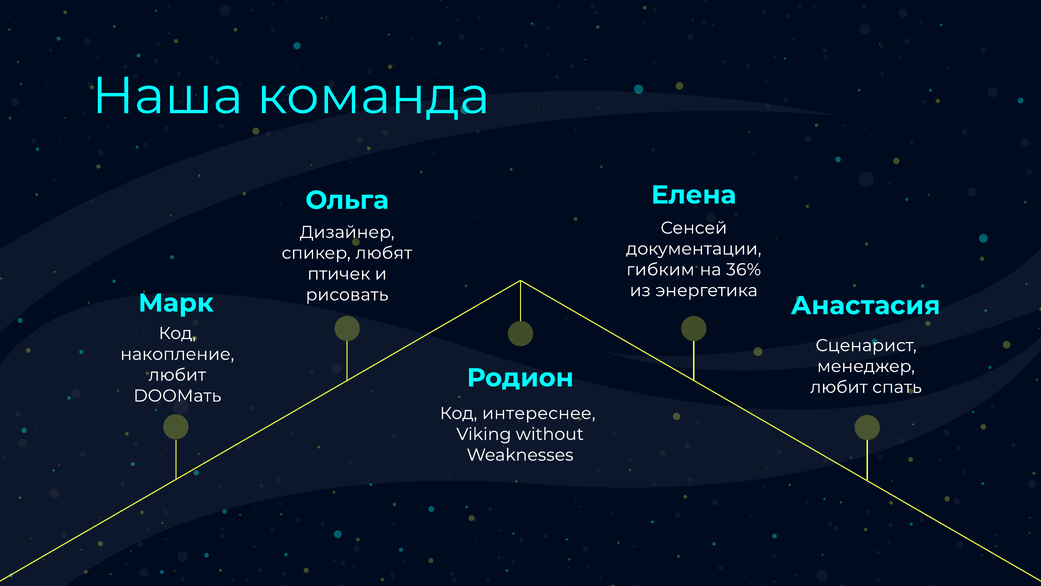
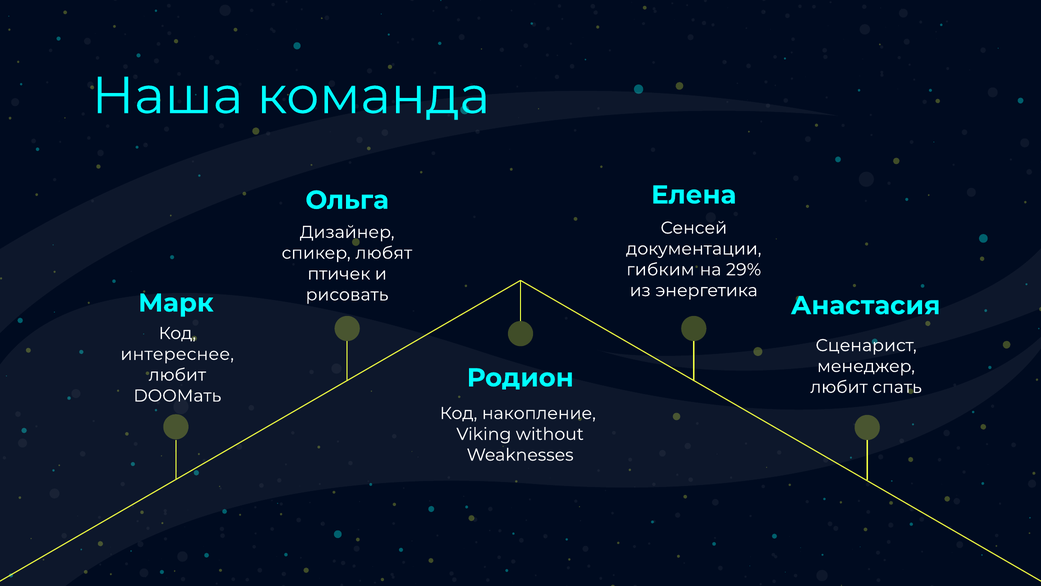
36%: 36% -> 29%
накопление: накопление -> интереснее
интереснее: интереснее -> накопление
